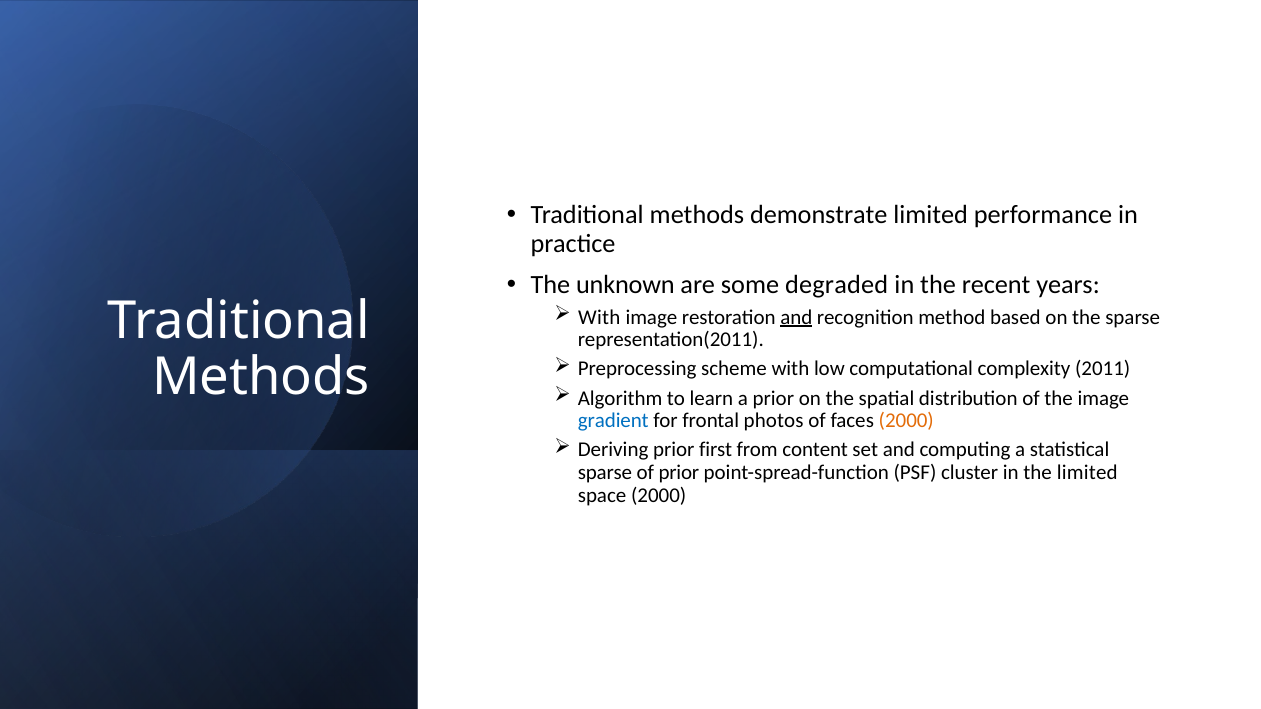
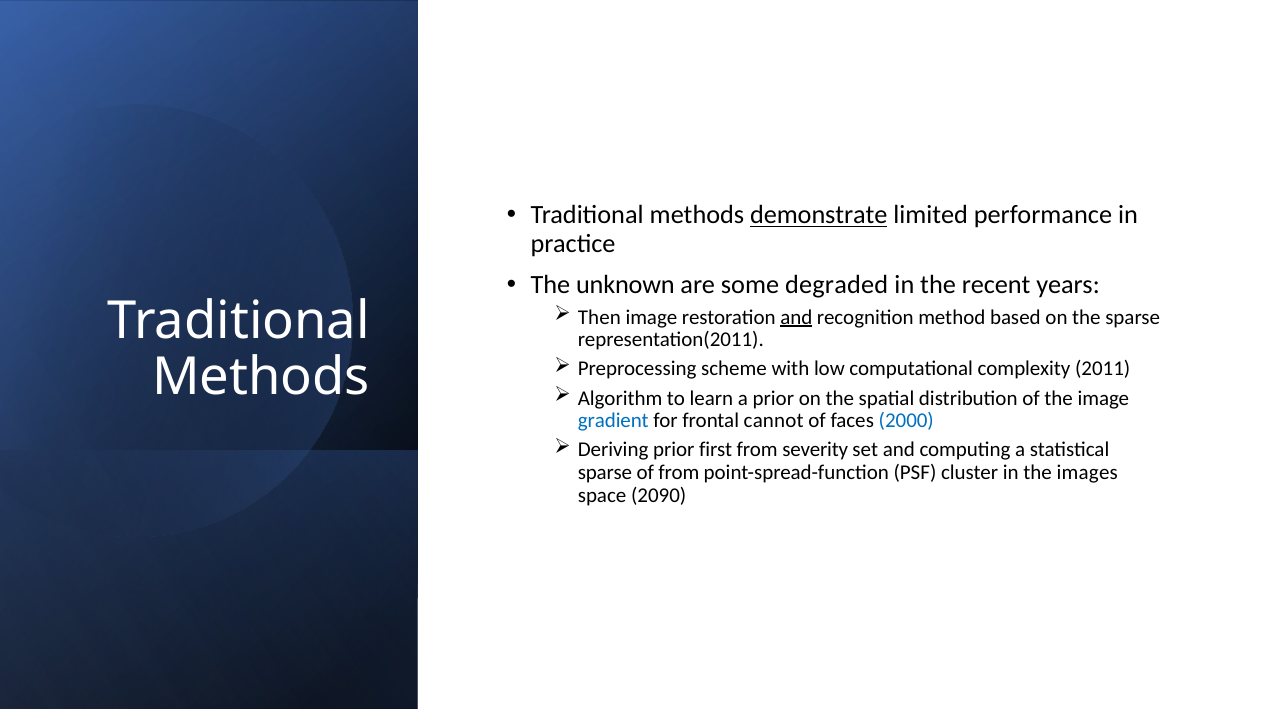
demonstrate underline: none -> present
With at (599, 317): With -> Then
photos: photos -> cannot
2000 at (906, 421) colour: orange -> blue
content: content -> severity
of prior: prior -> from
the limited: limited -> images
space 2000: 2000 -> 2090
